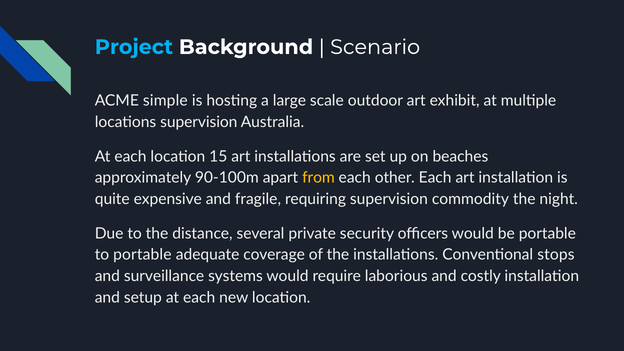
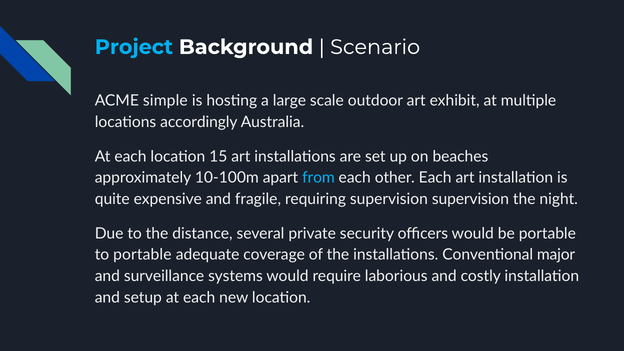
locations supervision: supervision -> accordingly
90-100m: 90-100m -> 10-100m
from colour: yellow -> light blue
supervision commodity: commodity -> supervision
stops: stops -> major
